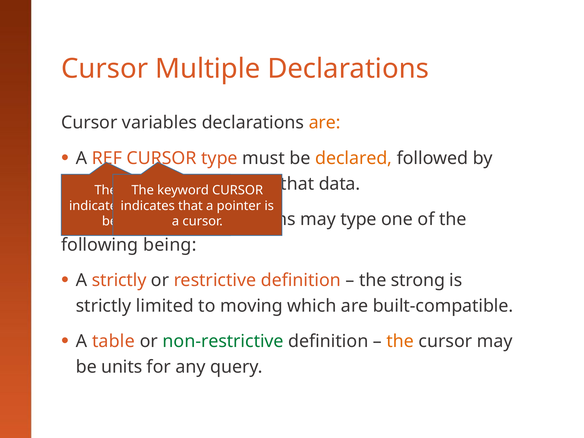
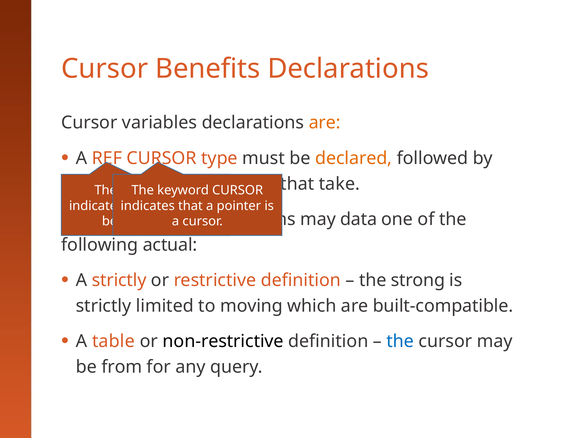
Multiple: Multiple -> Benefits
data: data -> take
may type: type -> data
following being: being -> actual
non-restrictive colour: green -> black
the at (400, 341) colour: orange -> blue
units: units -> from
